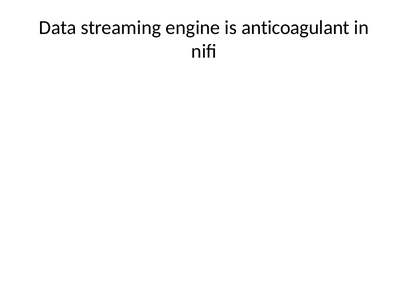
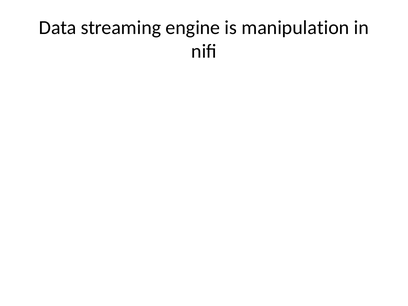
anticoagulant: anticoagulant -> manipulation
